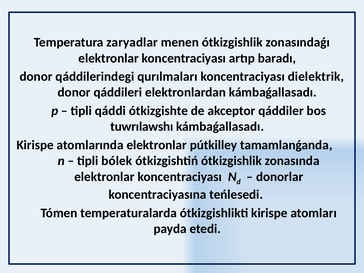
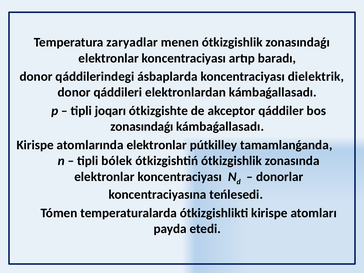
qurılmaları: qurılmaları -> ásbaplarda
qáddi: qáddi -> joqarı
tuwrılawshı at (142, 127): tuwrılawshı -> zonasındaǵı
